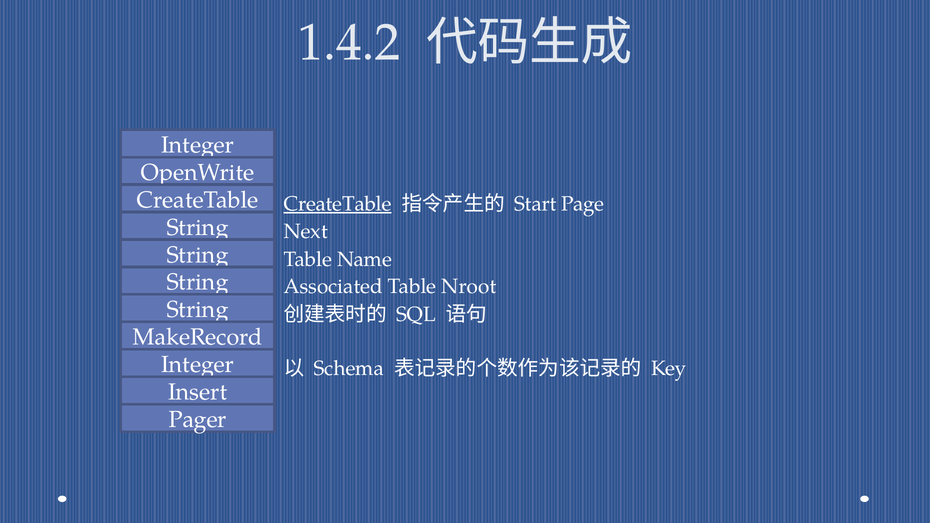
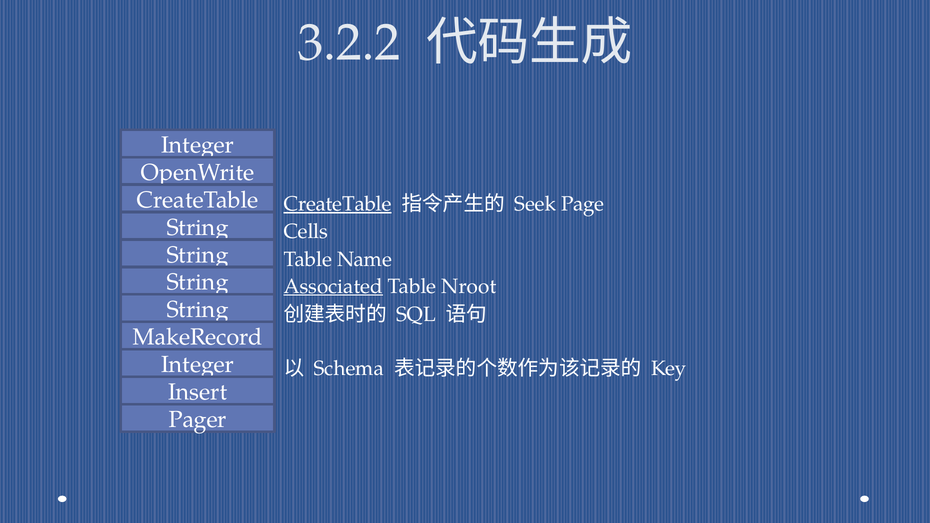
1.4.2: 1.4.2 -> 3.2.2
Start: Start -> Seek
Next: Next -> Cells
Associated underline: none -> present
